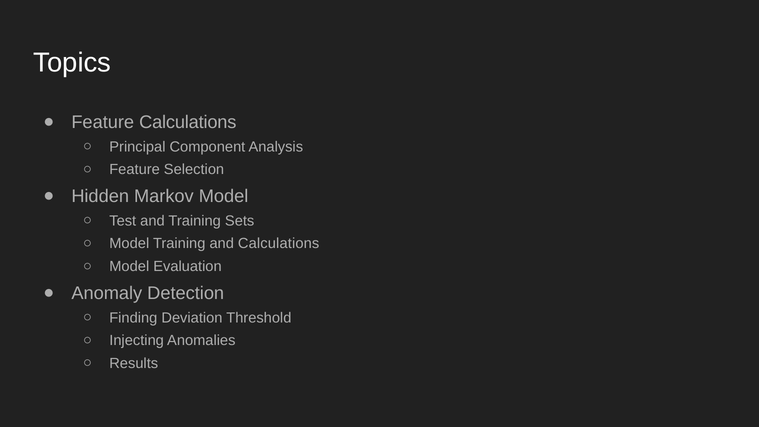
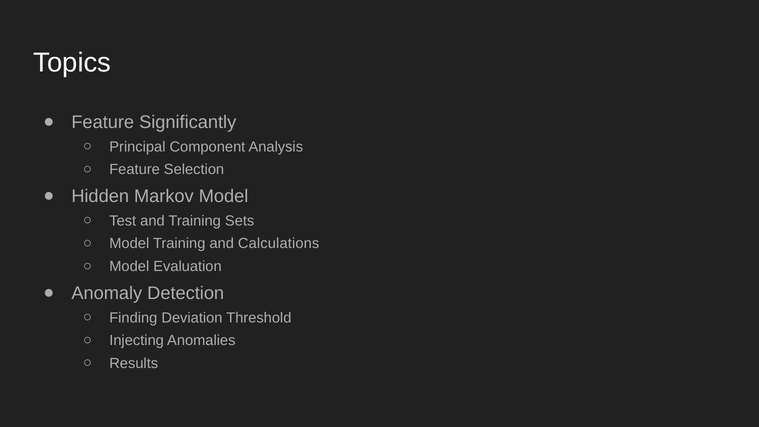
Feature Calculations: Calculations -> Significantly
